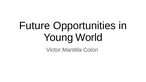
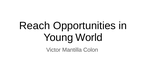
Future: Future -> Reach
